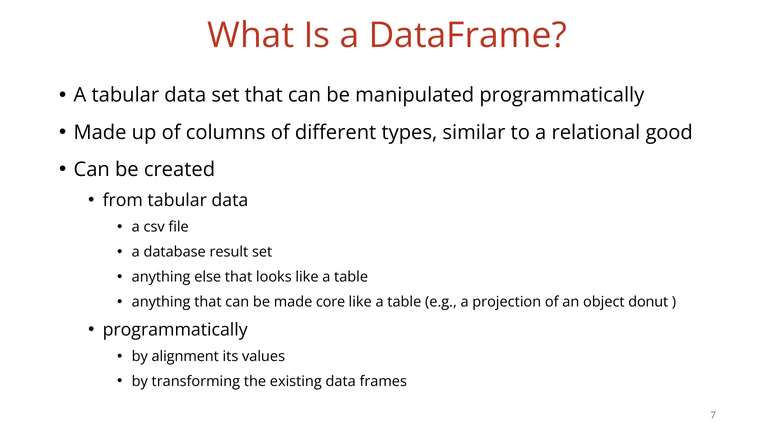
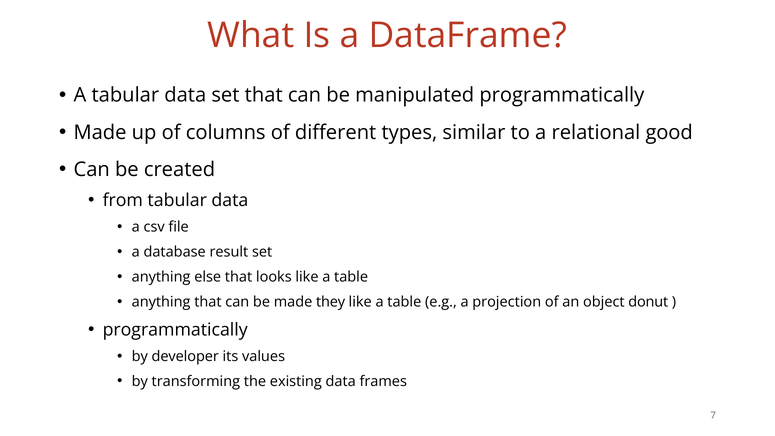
core: core -> they
alignment: alignment -> developer
